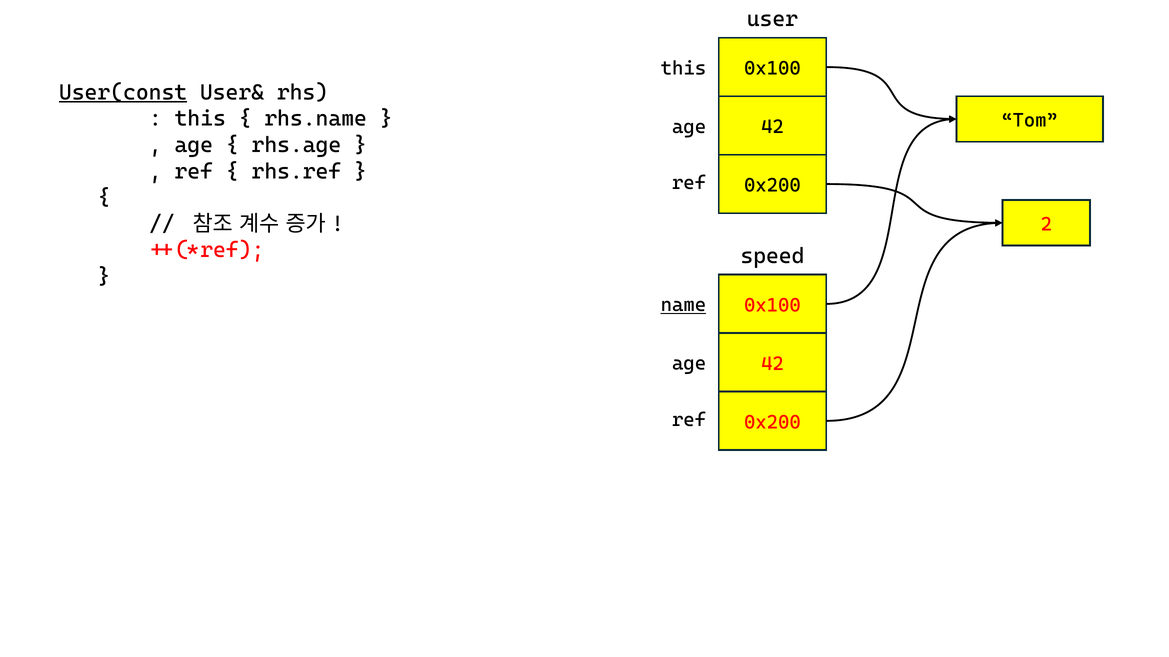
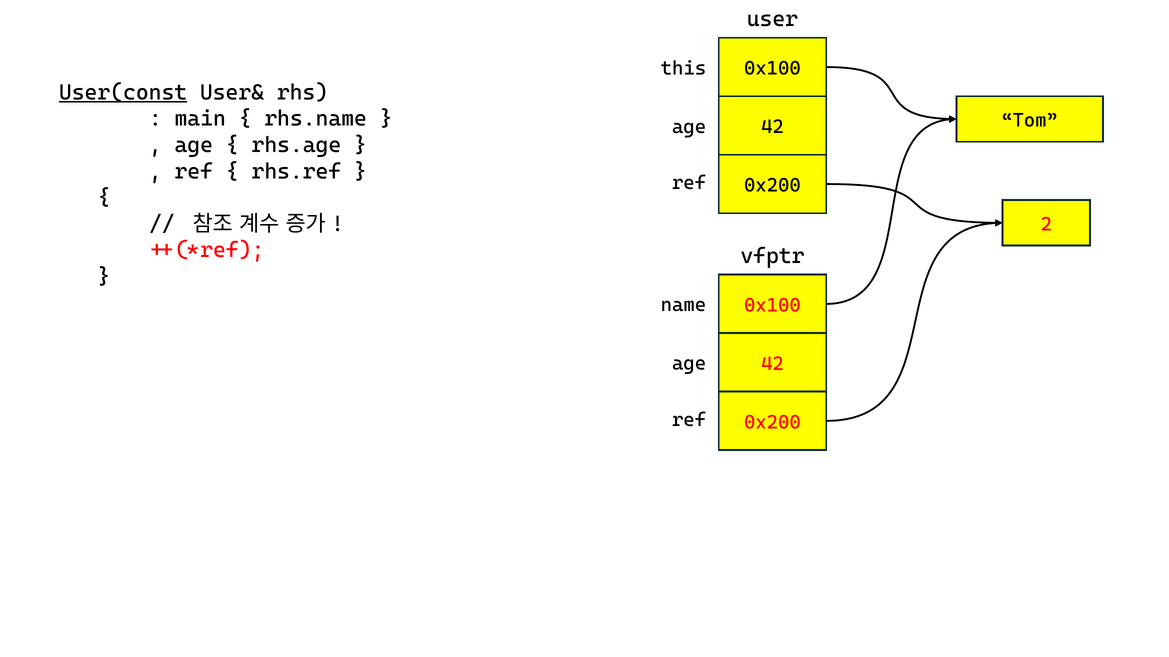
this at (200, 119): this -> main
speed: speed -> vfptr
name underline: present -> none
